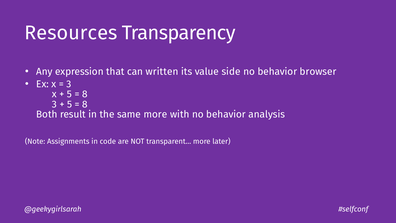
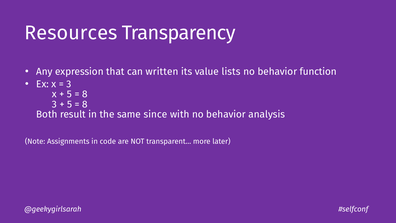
side: side -> lists
browser: browser -> function
same more: more -> since
